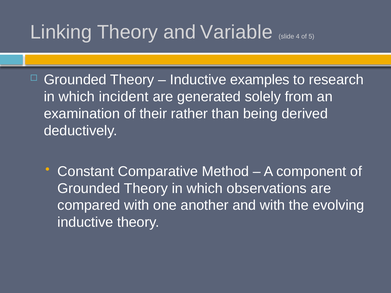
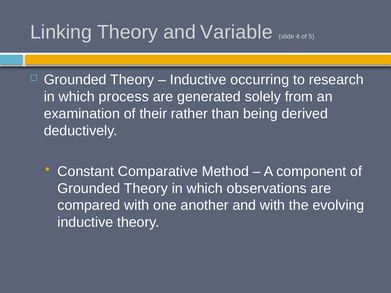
examples: examples -> occurring
incident: incident -> process
